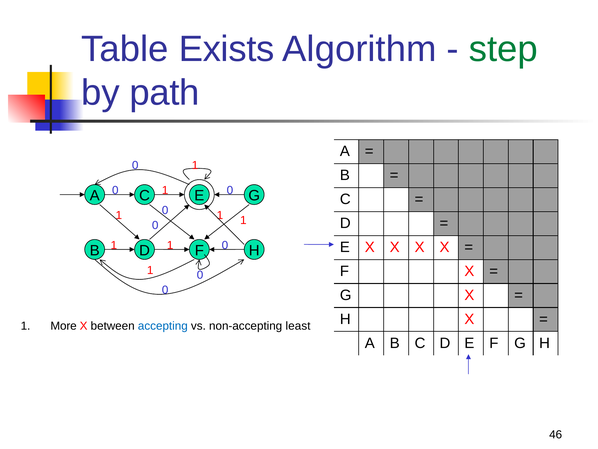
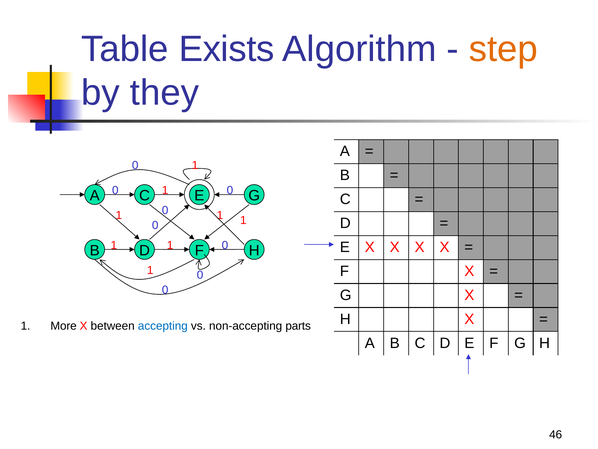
step colour: green -> orange
path: path -> they
least: least -> parts
